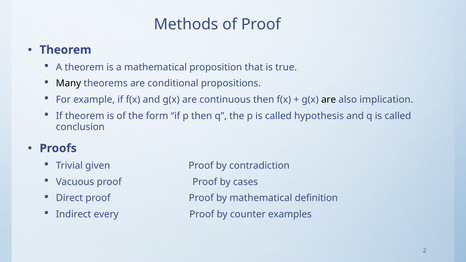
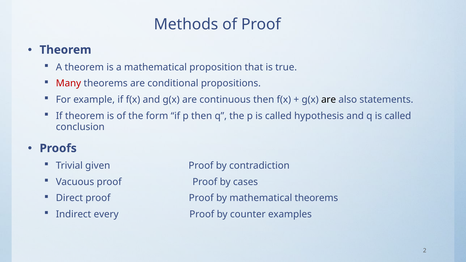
Many colour: black -> red
implication: implication -> statements
mathematical definition: definition -> theorems
